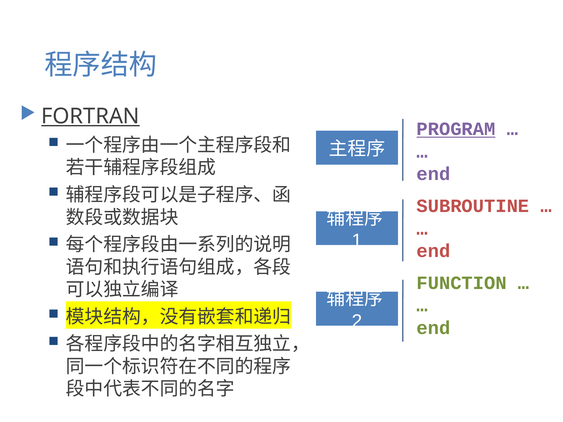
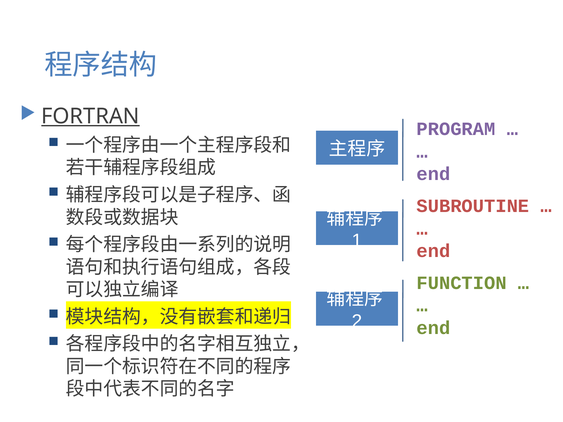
PROGRAM underline: present -> none
